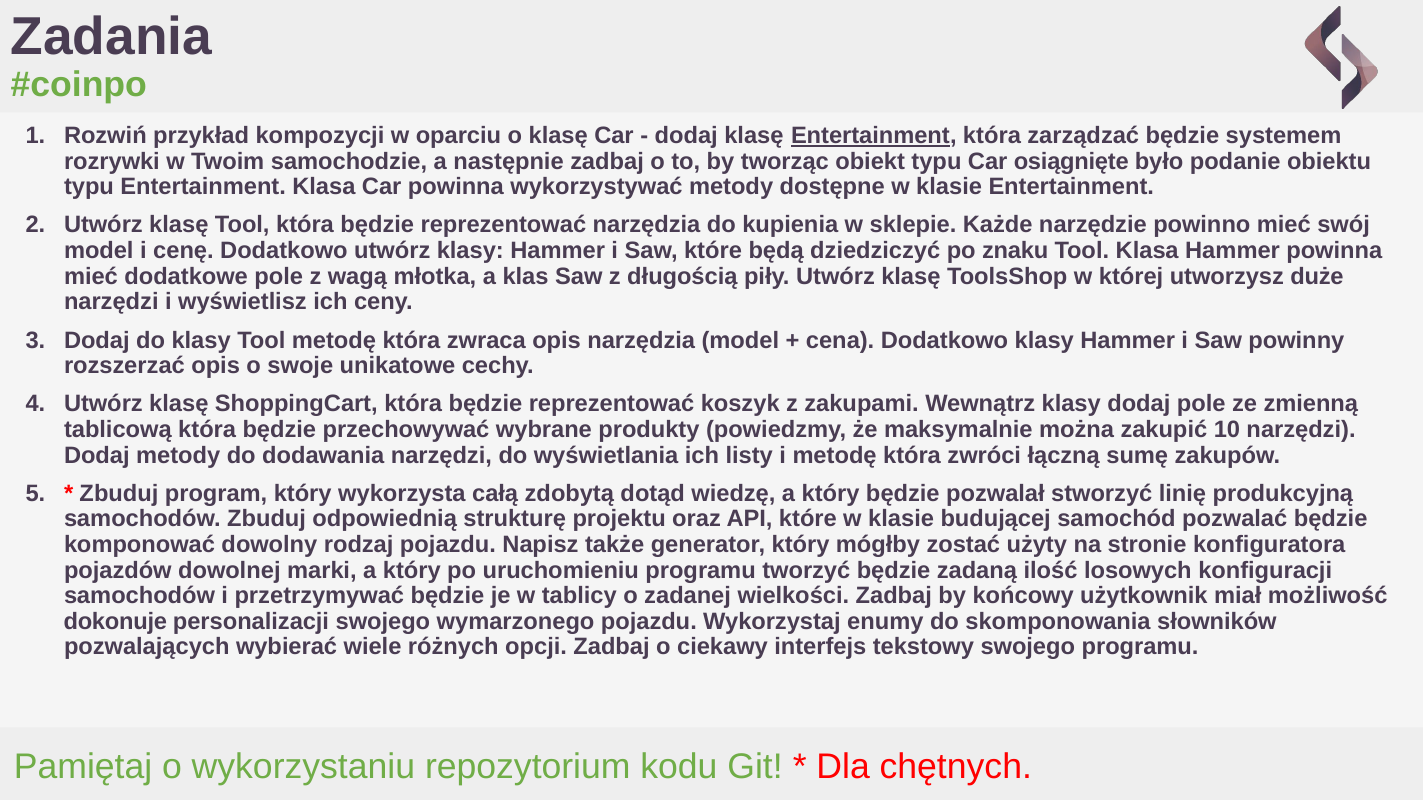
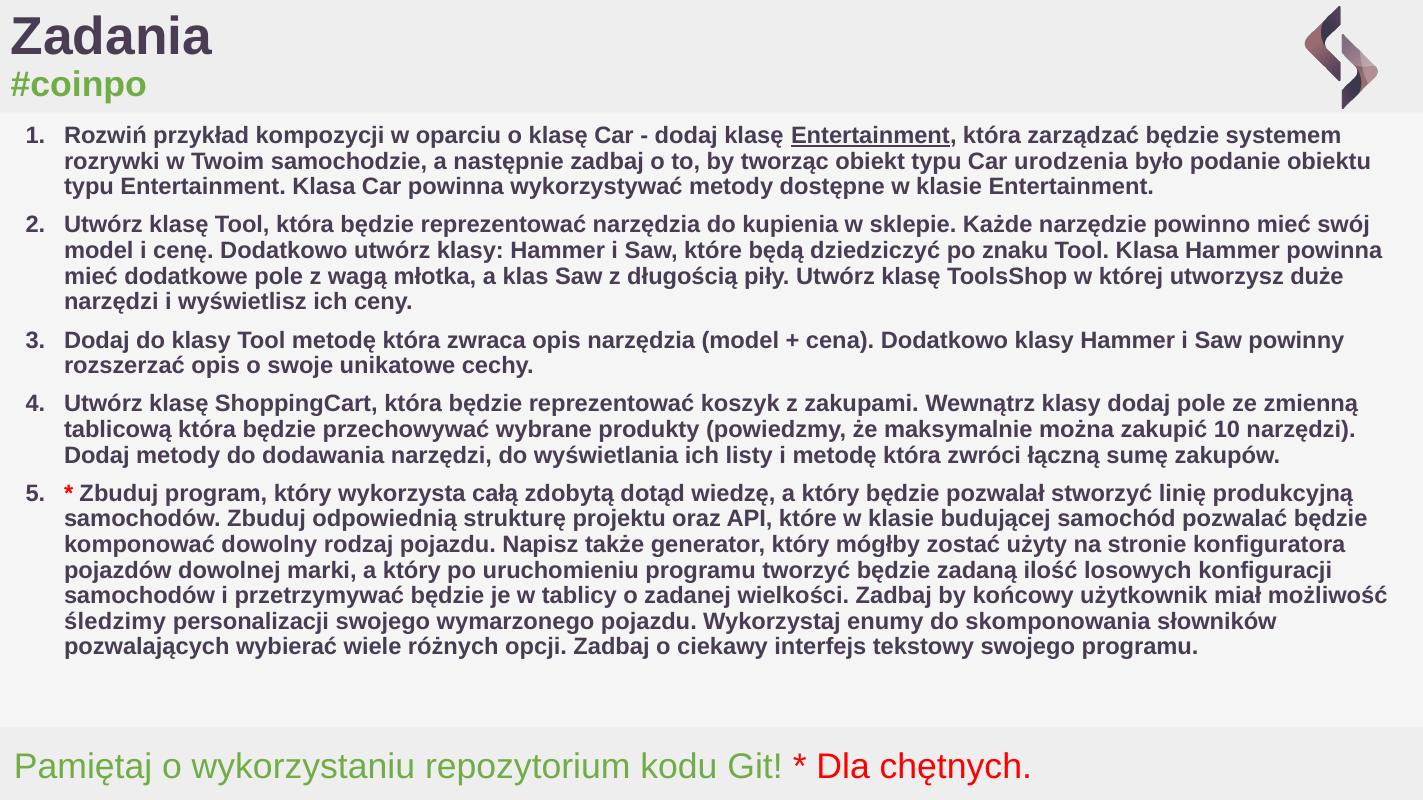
osiągnięte: osiągnięte -> urodzenia
dokonuje: dokonuje -> śledzimy
